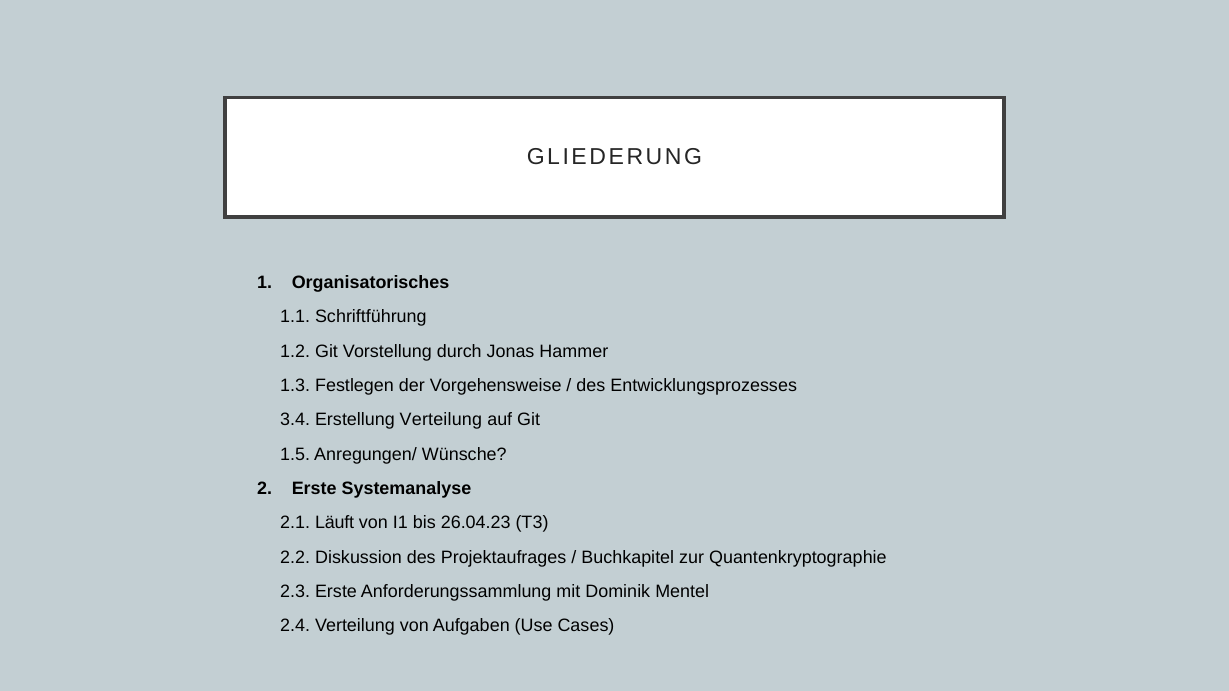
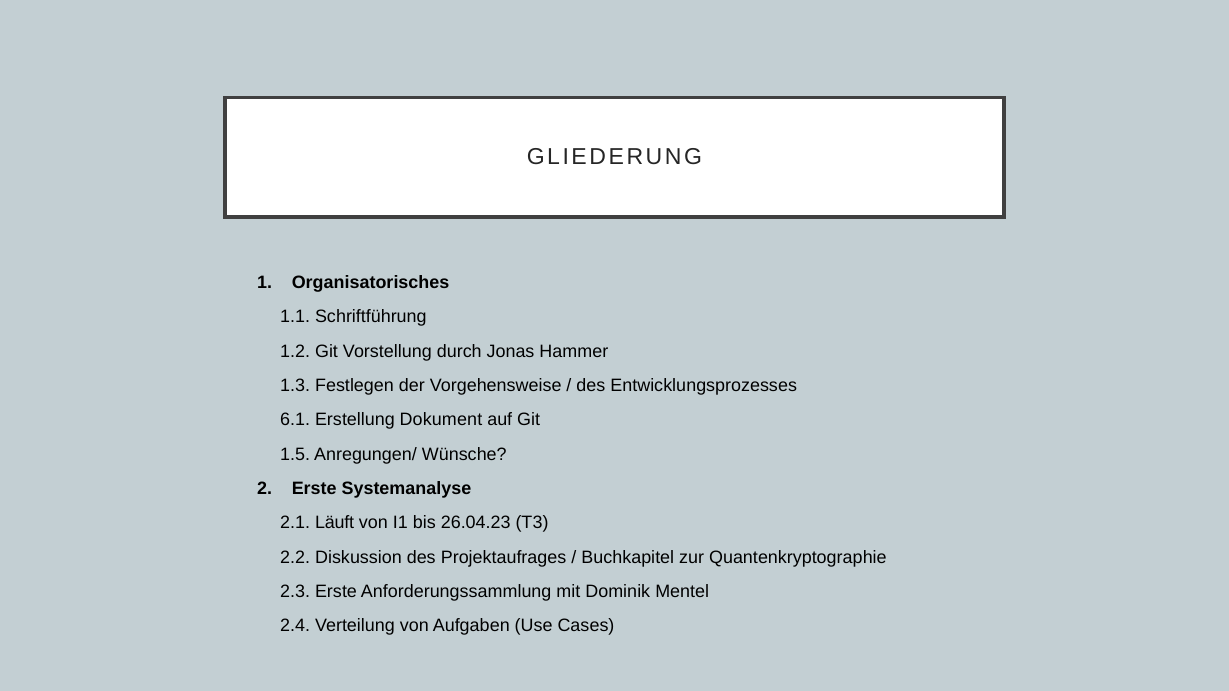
3.4: 3.4 -> 6.1
Erstellung Verteilung: Verteilung -> Dokument
